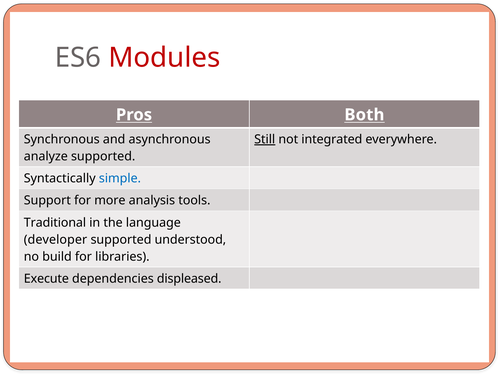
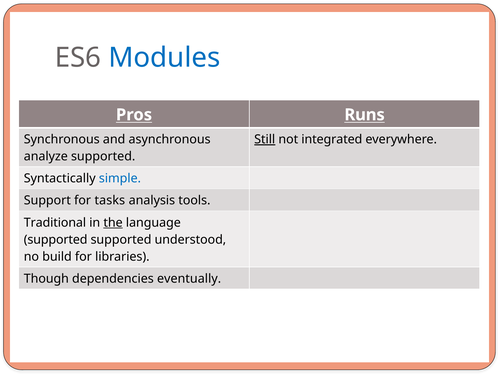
Modules colour: red -> blue
Both: Both -> Runs
more: more -> tasks
the underline: none -> present
developer at (56, 239): developer -> supported
Execute: Execute -> Though
displeased: displeased -> eventually
